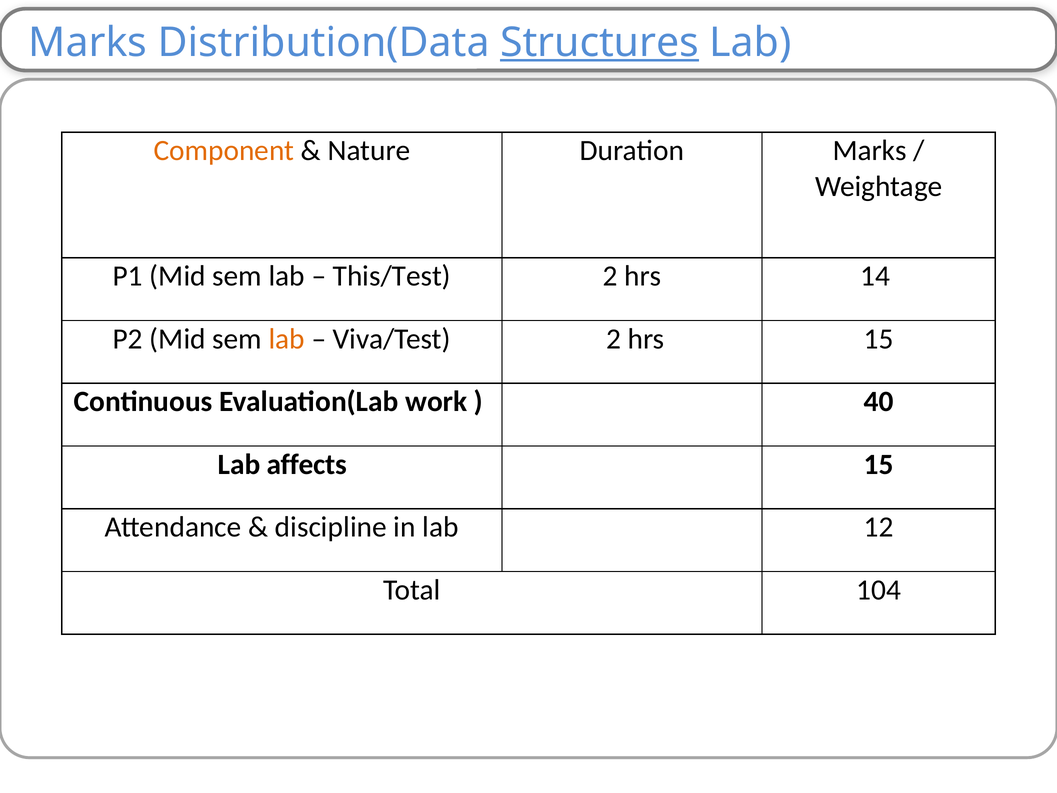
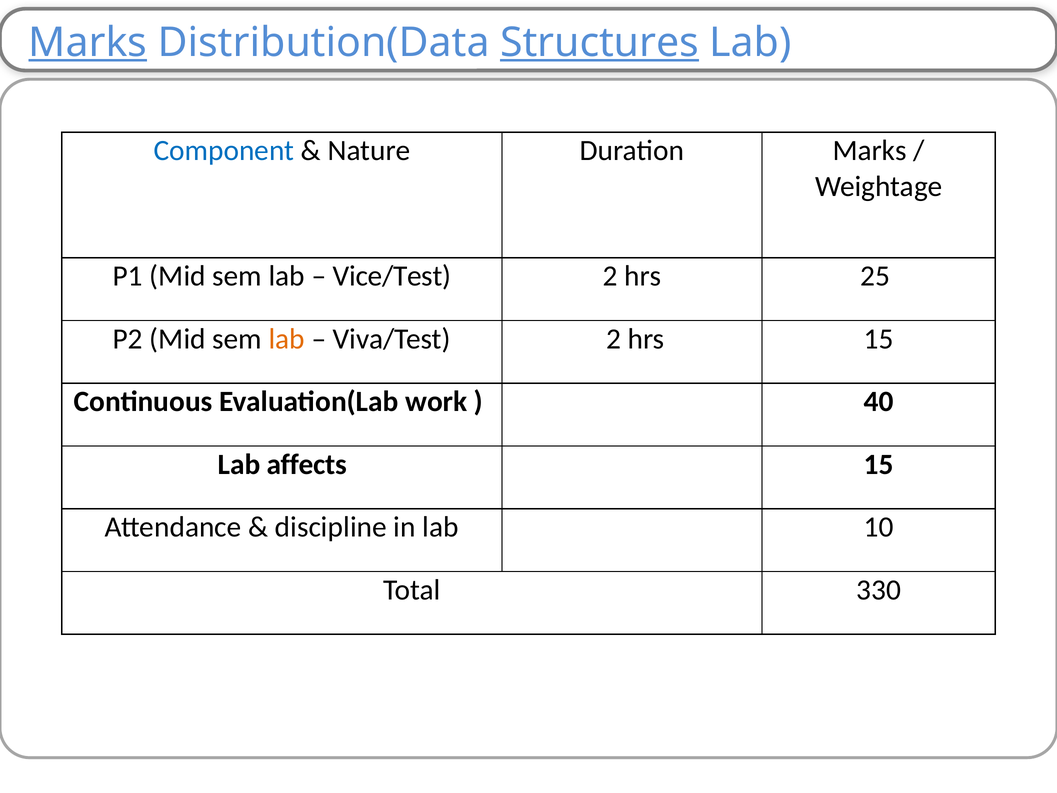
Marks at (88, 42) underline: none -> present
Component colour: orange -> blue
This/Test: This/Test -> Vice/Test
14: 14 -> 25
12: 12 -> 10
104: 104 -> 330
